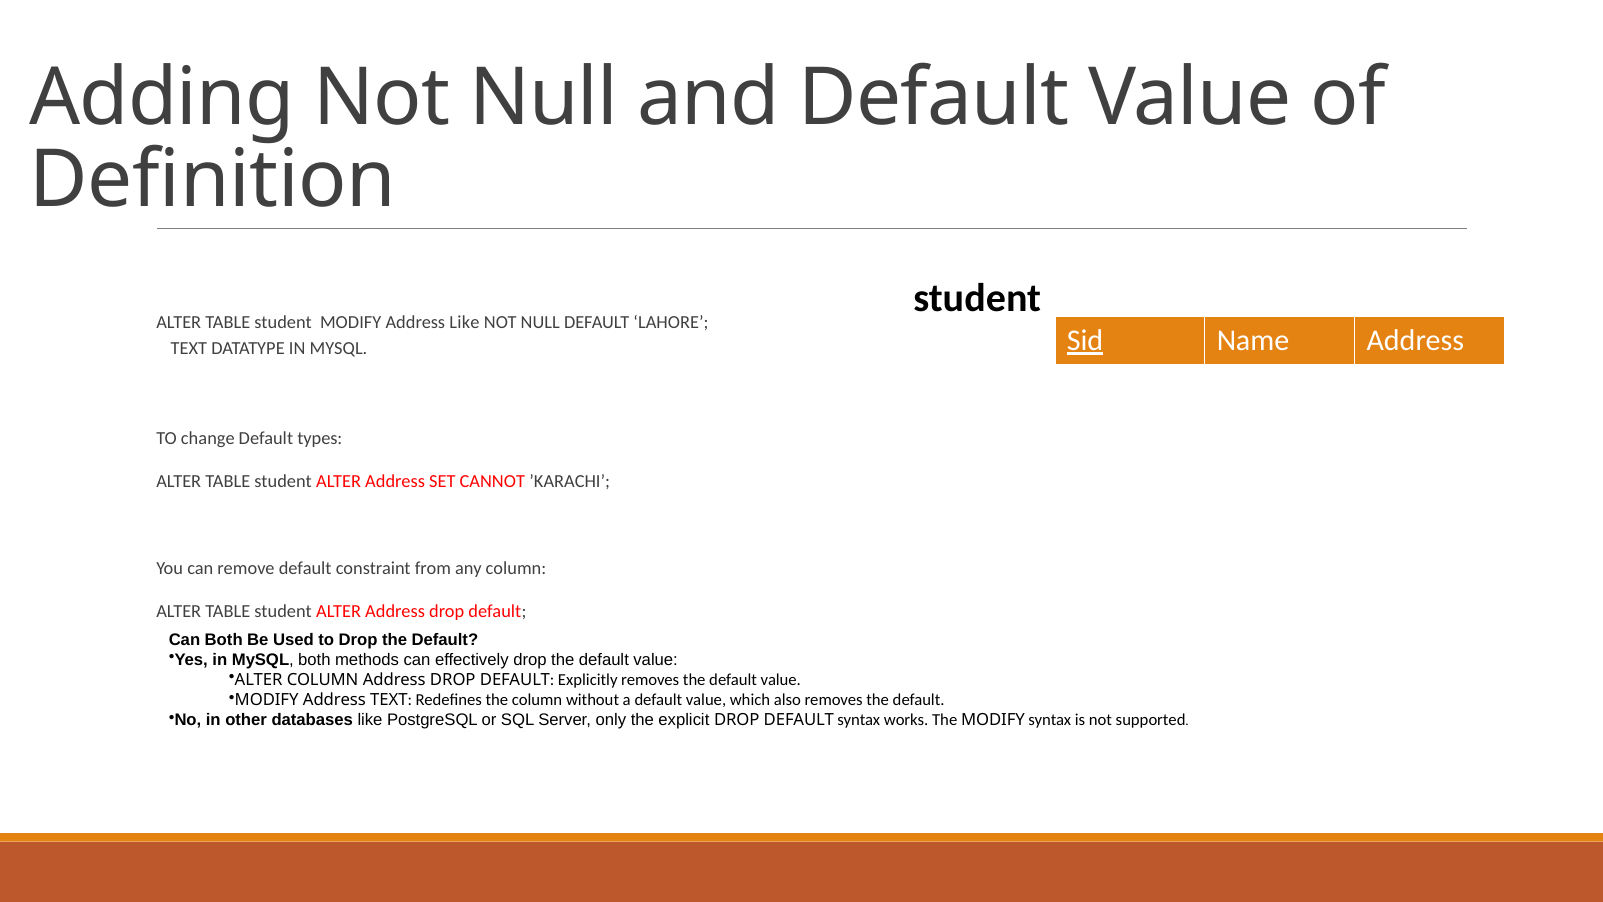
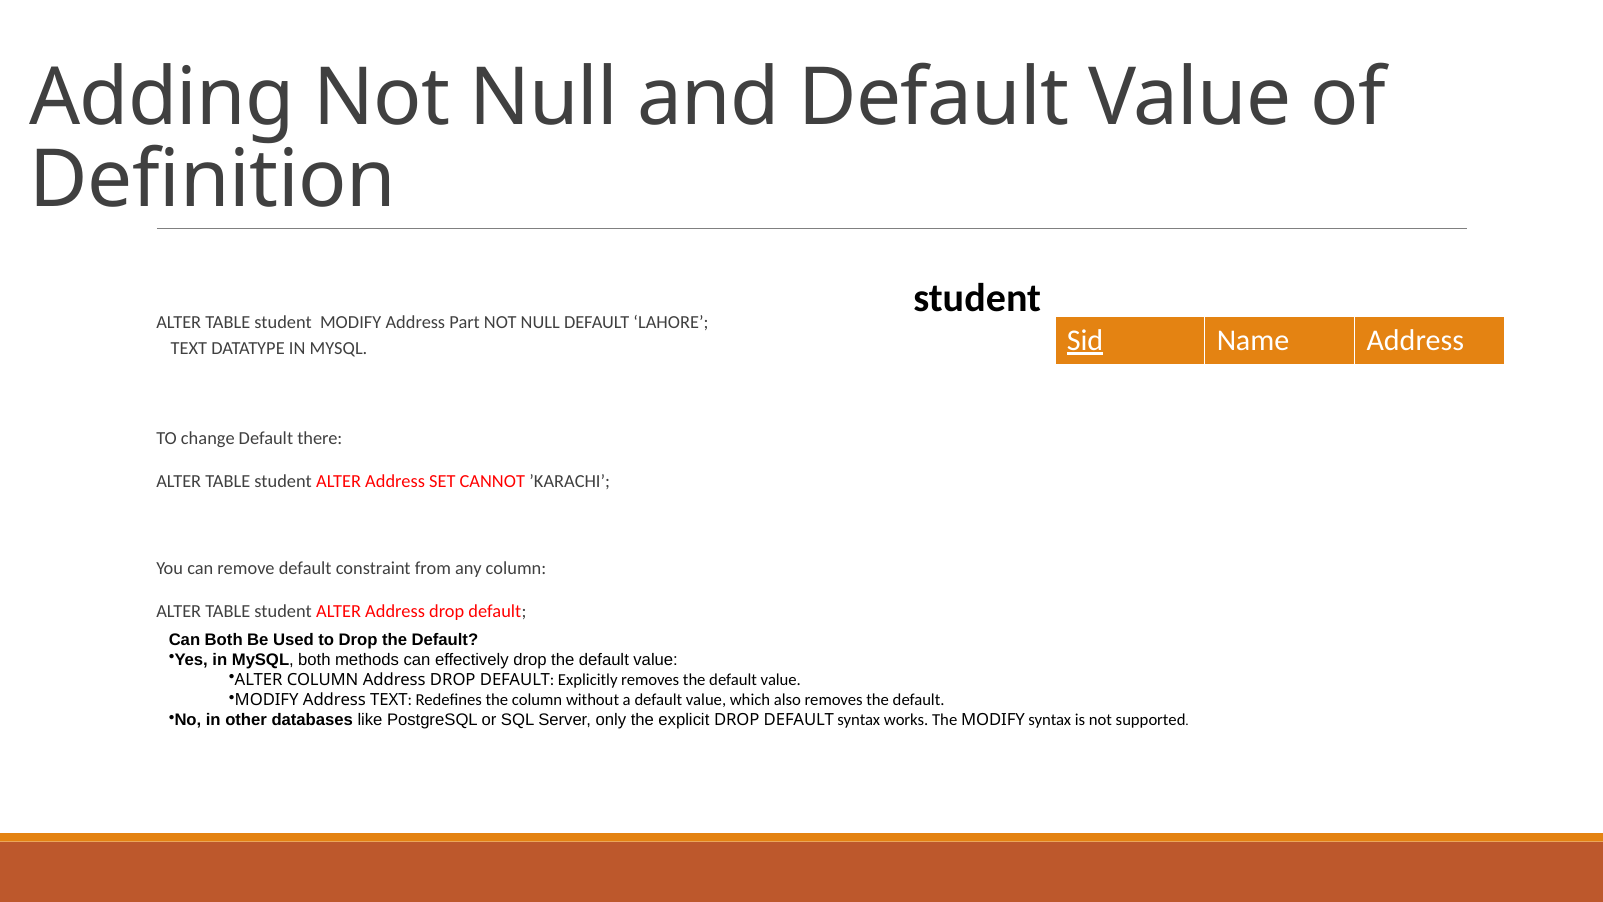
Address Like: Like -> Part
types: types -> there
